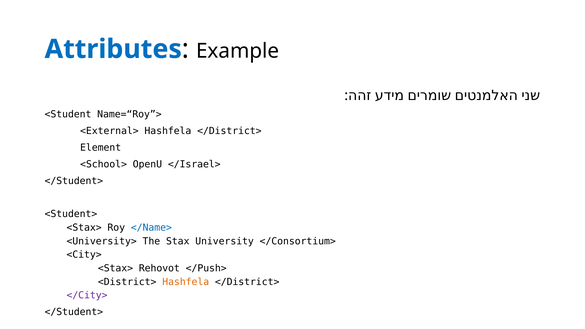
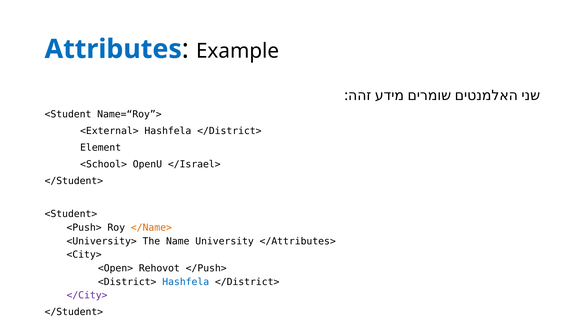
<Stax> at (84, 228): <Stax> -> <Push>
</Name> colour: blue -> orange
Stax: Stax -> Name
</Consortium>: </Consortium> -> </Attributes>
<Stax> at (115, 268): <Stax> -> <Open>
Hashfela at (186, 282) colour: orange -> blue
